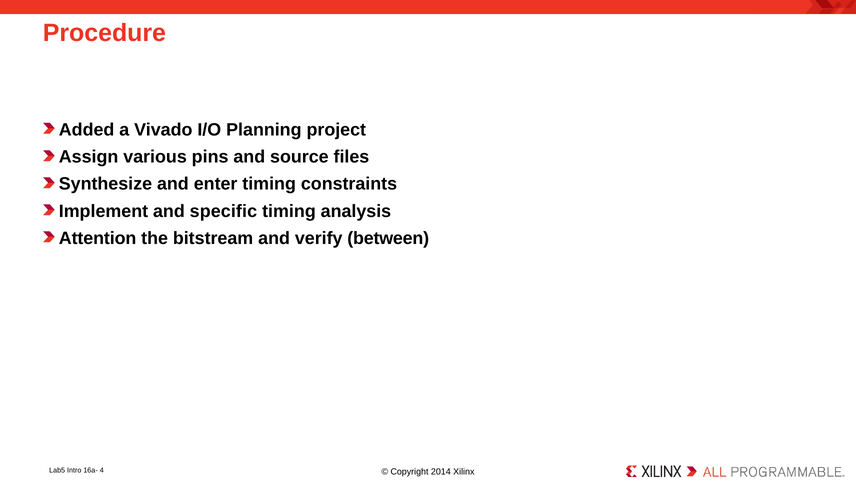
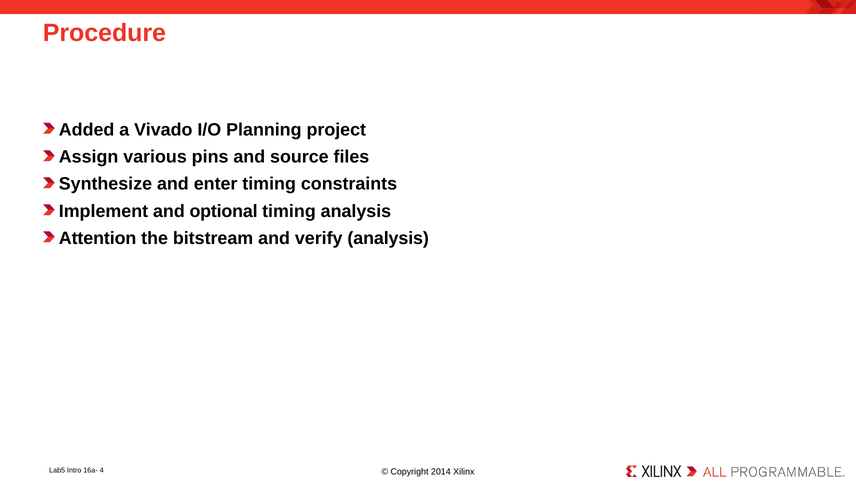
specific: specific -> optional
verify between: between -> analysis
